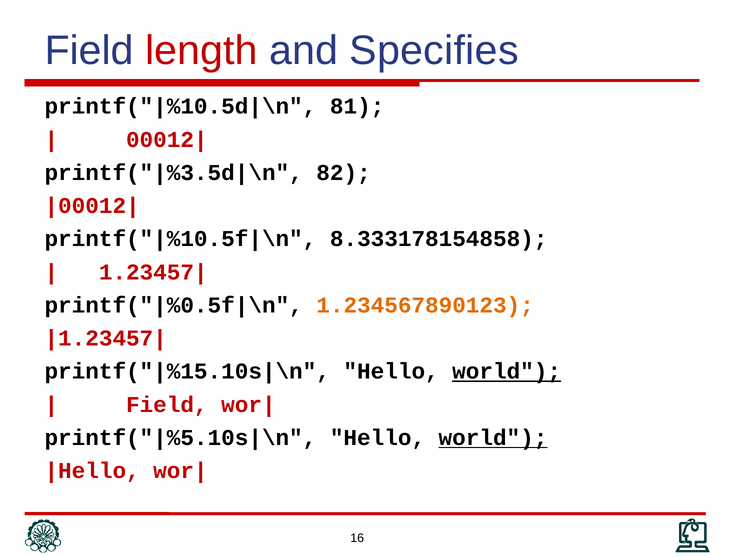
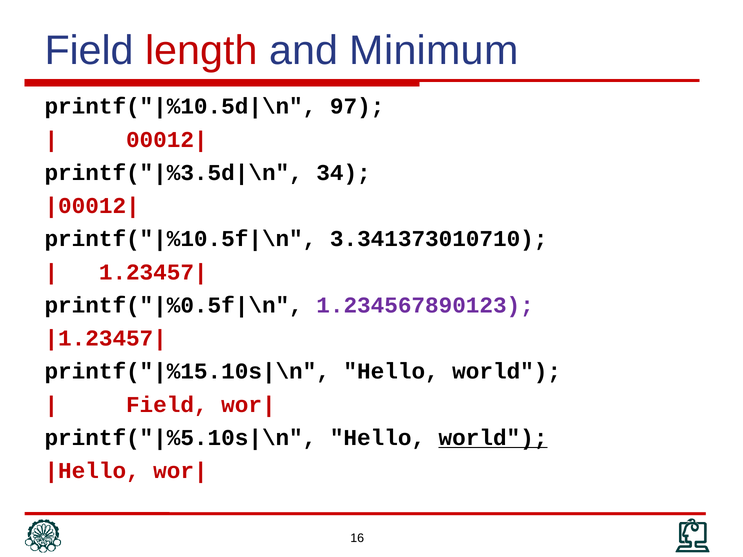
Specifies: Specifies -> Minimum
81: 81 -> 97
82: 82 -> 34
8.333178154858: 8.333178154858 -> 3.341373010710
1.234567890123 colour: orange -> purple
world at (507, 372) underline: present -> none
